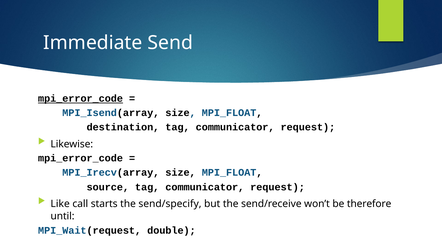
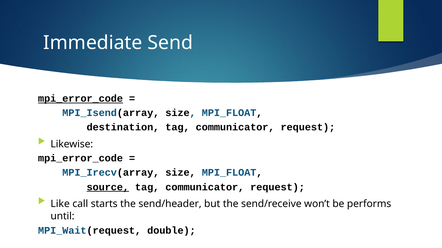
source underline: none -> present
send/specify: send/specify -> send/header
therefore: therefore -> performs
